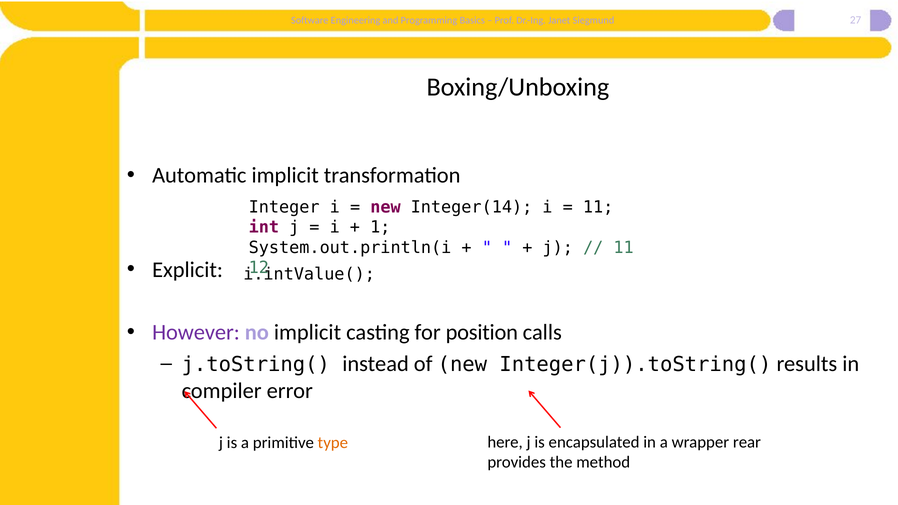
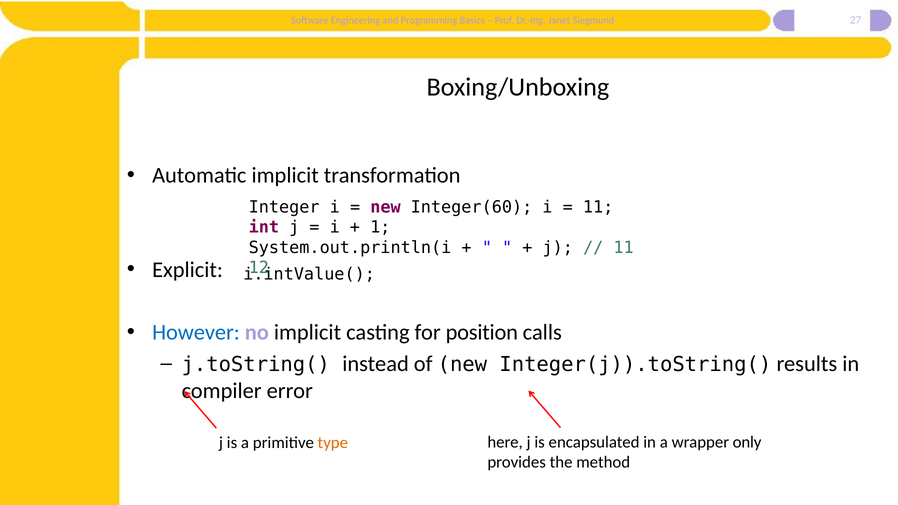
Integer(14: Integer(14 -> Integer(60
However colour: purple -> blue
rear: rear -> only
